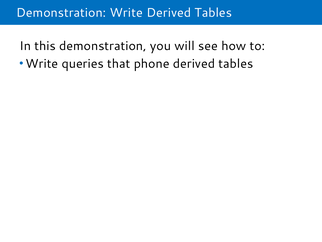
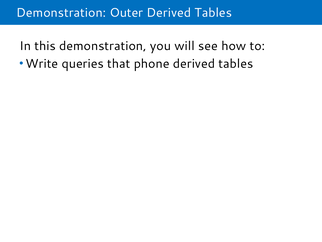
Demonstration Write: Write -> Outer
